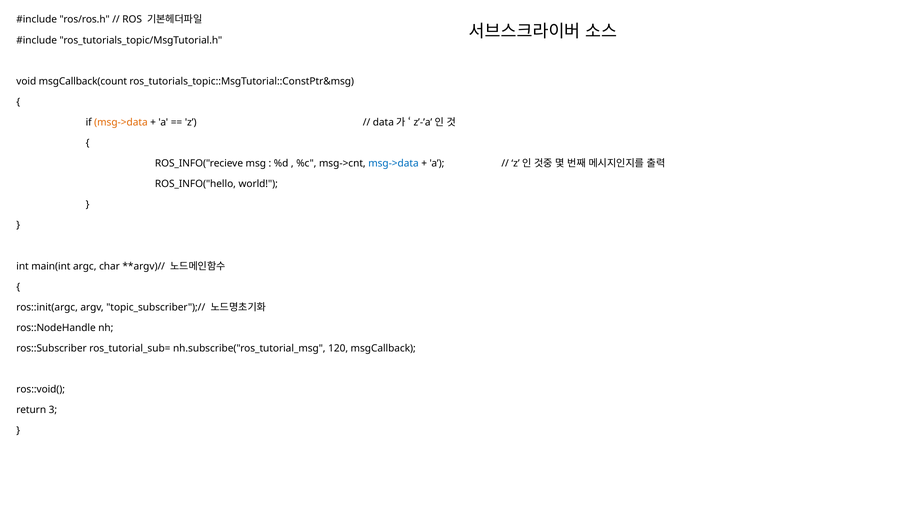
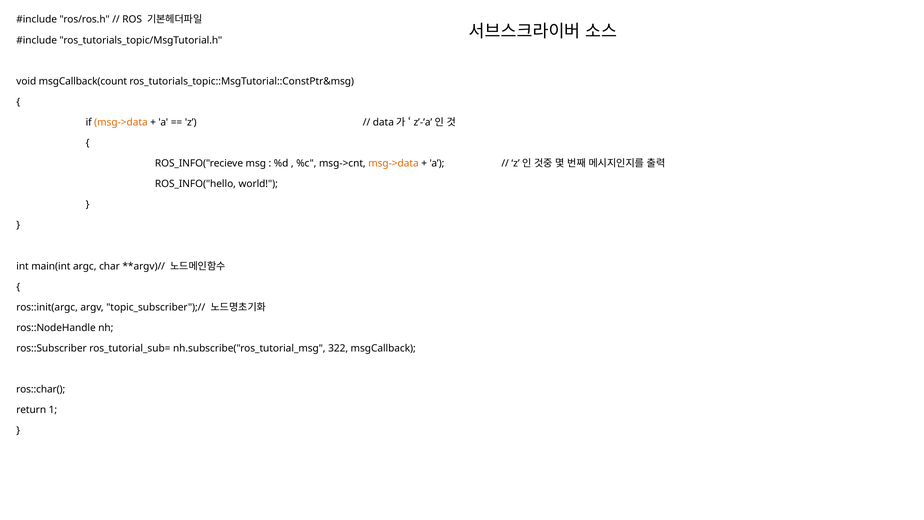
msg->data at (393, 163) colour: blue -> orange
120: 120 -> 322
ros::void(: ros::void( -> ros::char(
3: 3 -> 1
